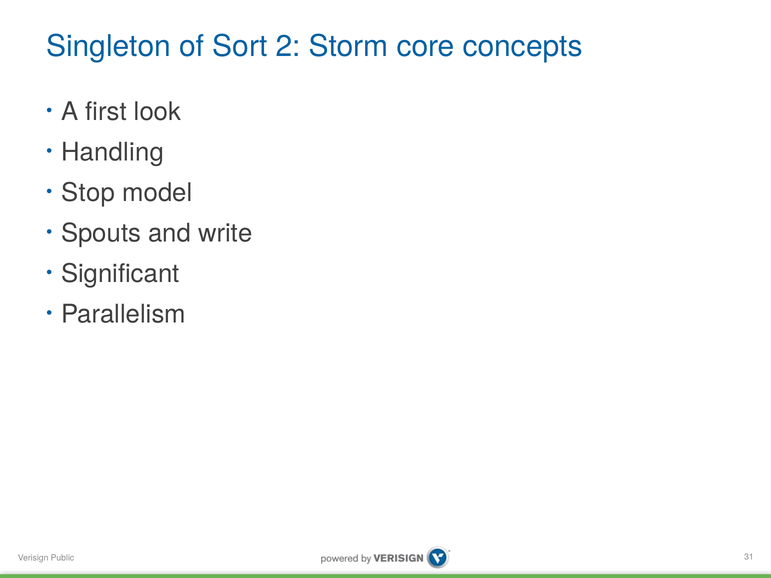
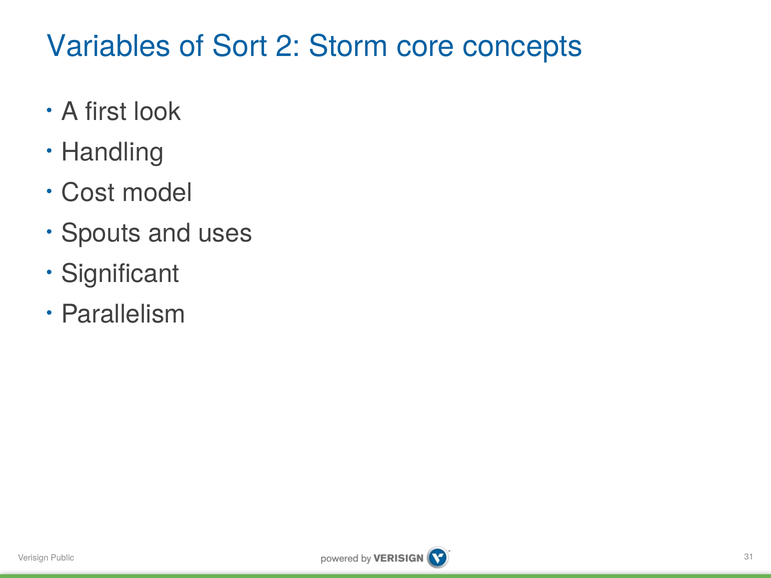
Singleton: Singleton -> Variables
Stop: Stop -> Cost
write: write -> uses
